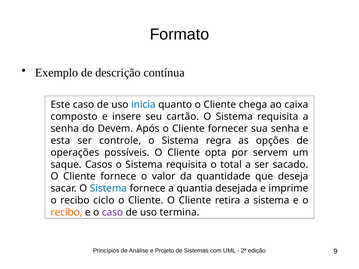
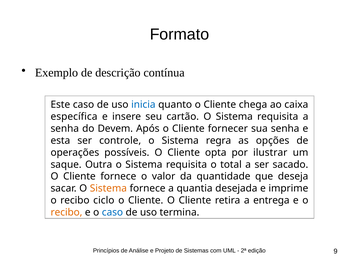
composto: composto -> específica
servem: servem -> ilustrar
Casos: Casos -> Outra
Sistema at (108, 189) colour: blue -> orange
a sistema: sistema -> entrega
caso at (112, 213) colour: purple -> blue
